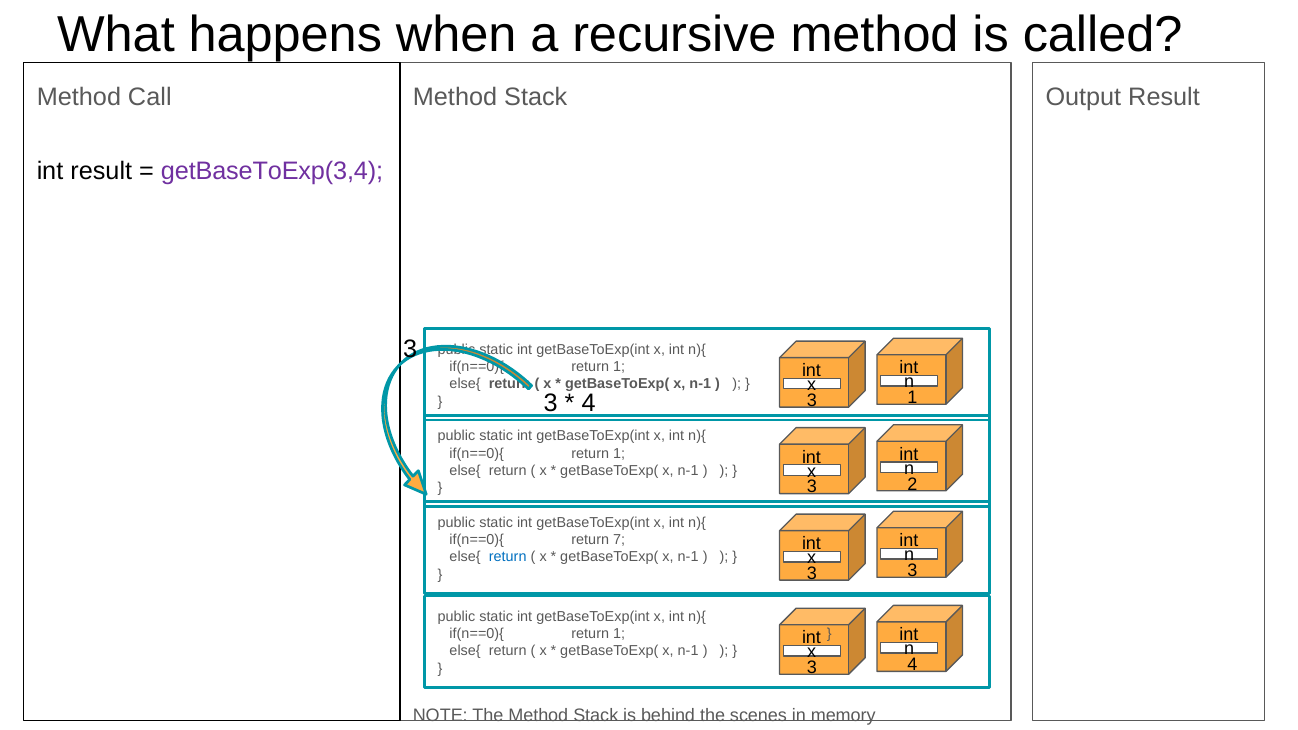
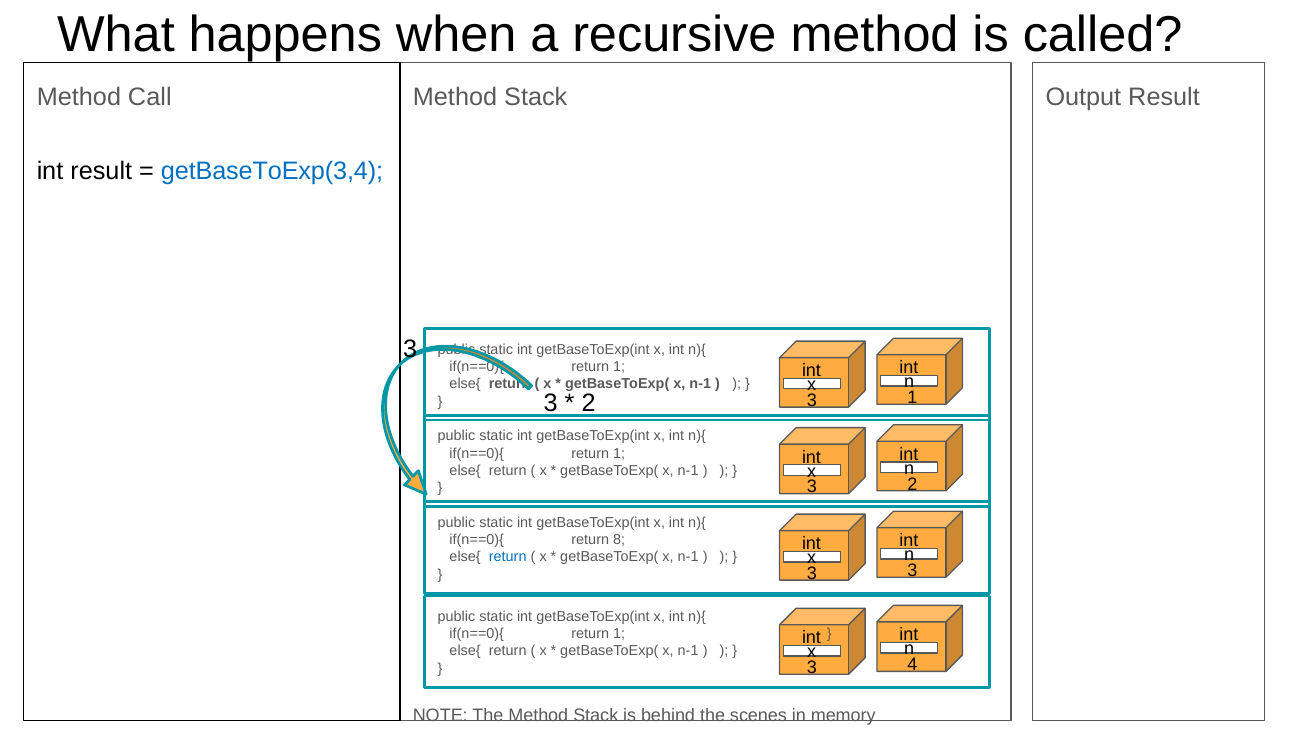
getBaseToExp(3,4 colour: purple -> blue
4 at (589, 404): 4 -> 2
7: 7 -> 8
